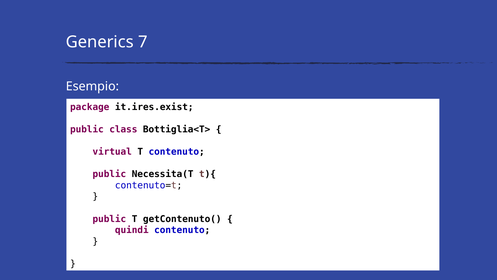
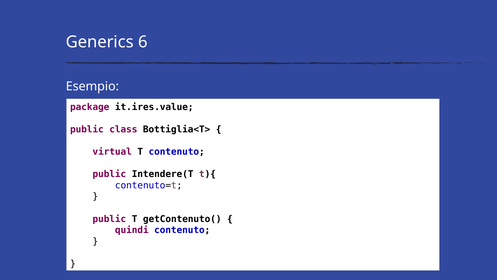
7: 7 -> 6
it.ires.exist: it.ires.exist -> it.ires.value
Necessita(T: Necessita(T -> Intendere(T
